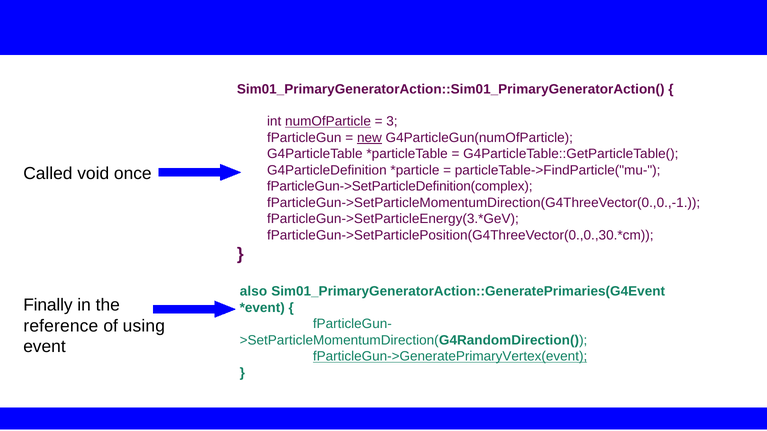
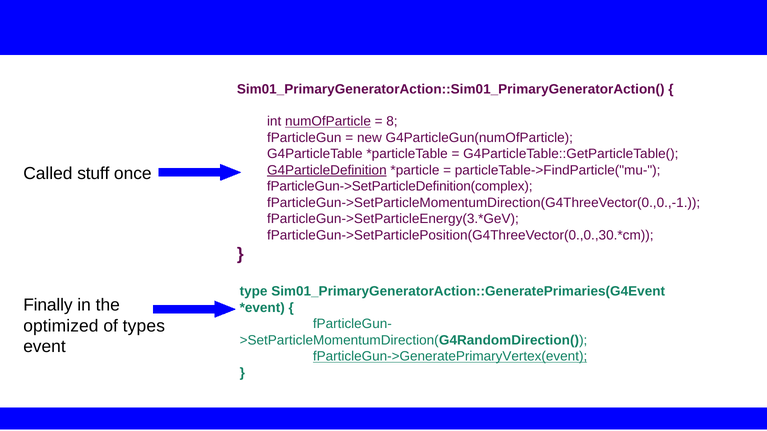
3: 3 -> 8
new underline: present -> none
G4ParticleDefinition underline: none -> present
void: void -> stuff
also: also -> type
reference: reference -> optimized
using: using -> types
